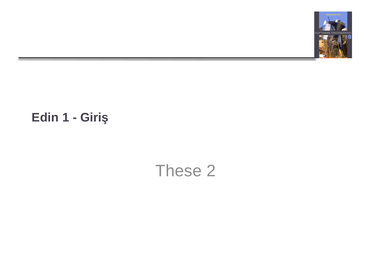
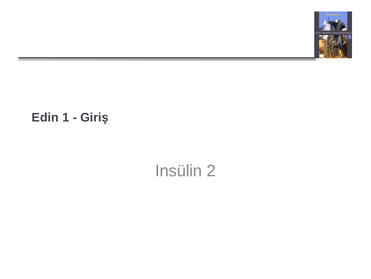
These: These -> Insülin
